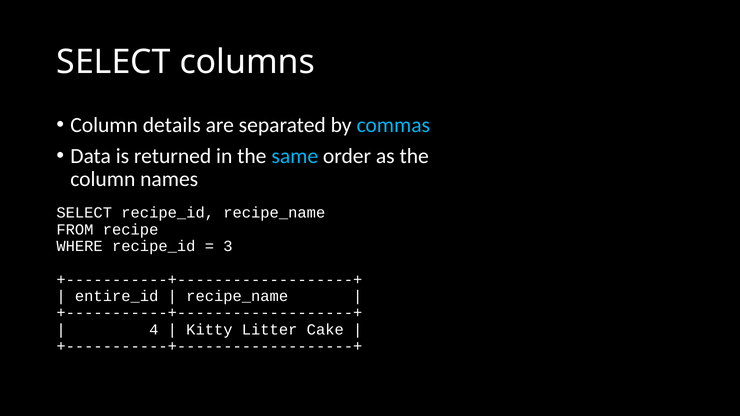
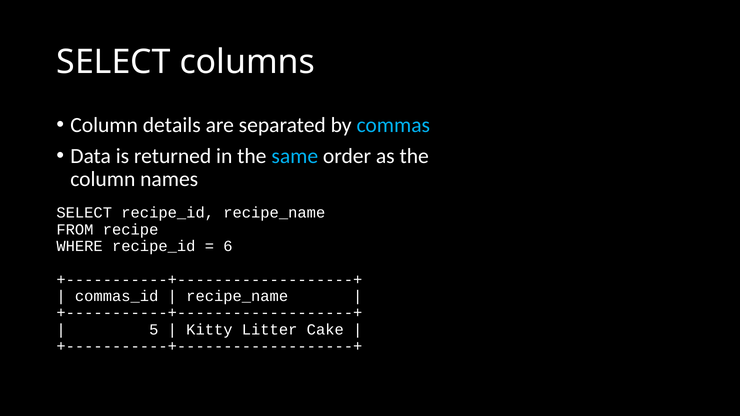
3: 3 -> 6
entire_id: entire_id -> commas_id
4: 4 -> 5
